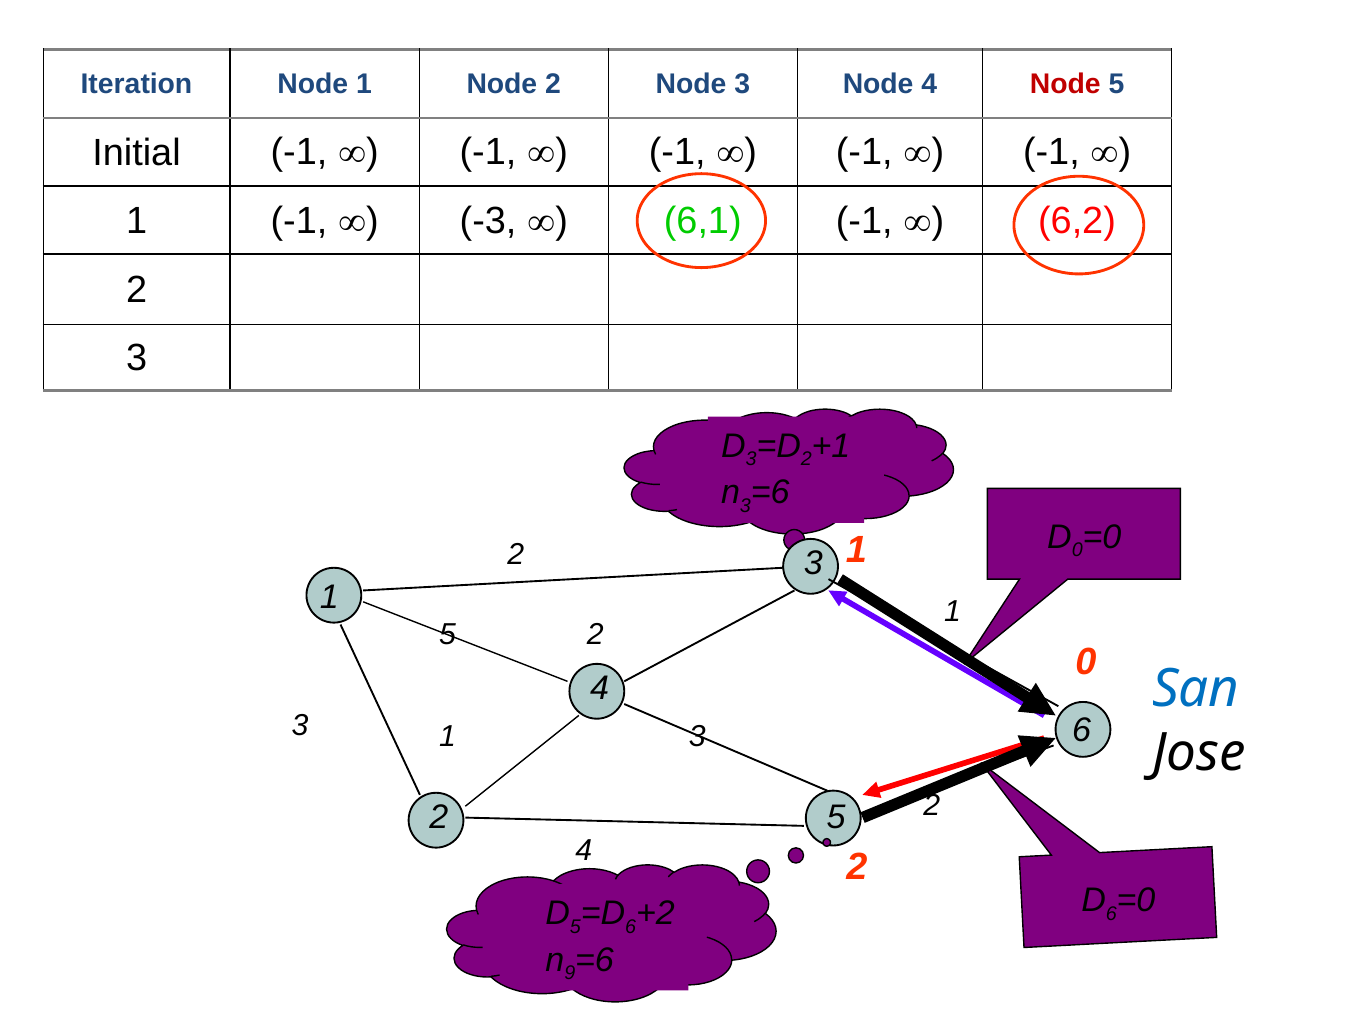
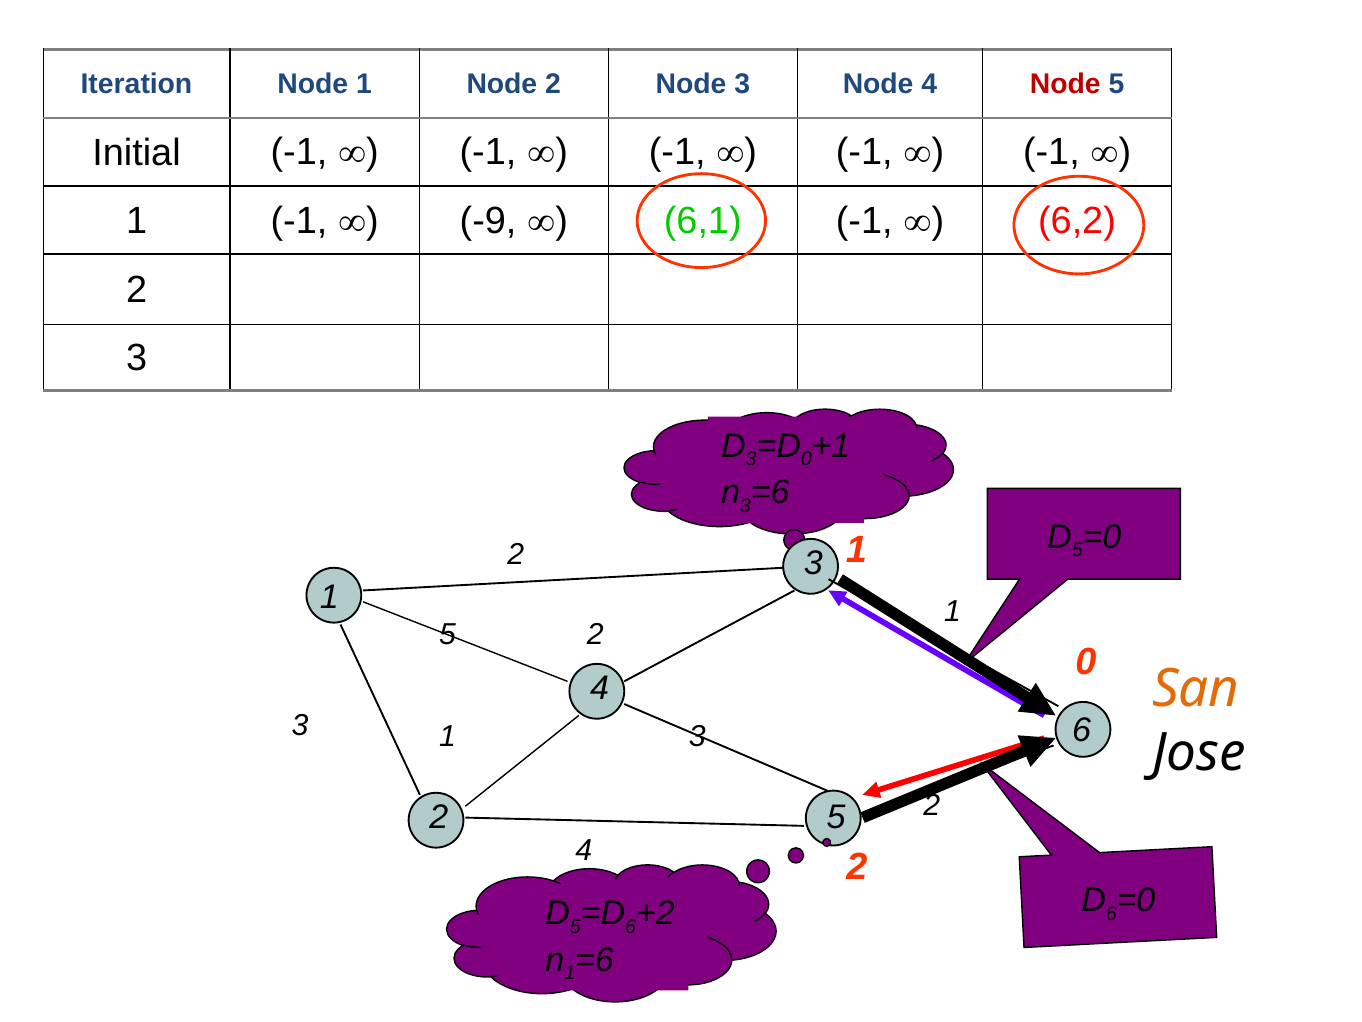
-3: -3 -> -9
2 at (806, 459): 2 -> 0
0 at (1077, 550): 0 -> 5
San colour: blue -> orange
9 at (570, 973): 9 -> 1
